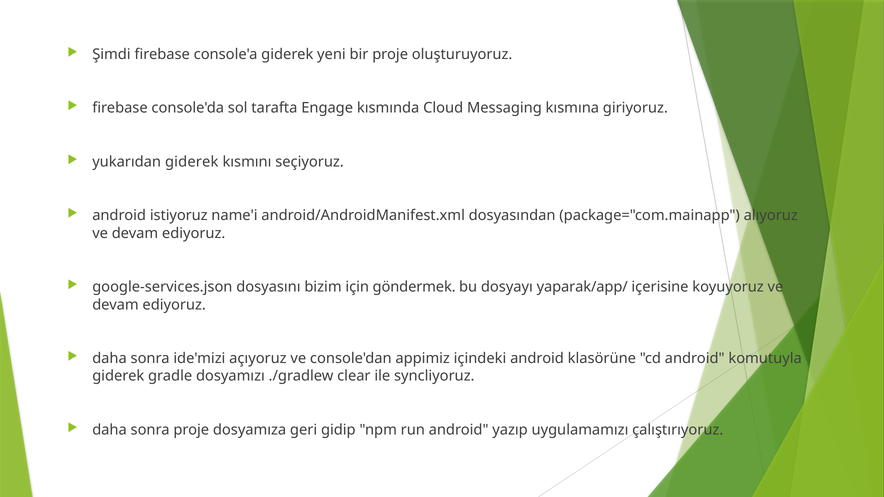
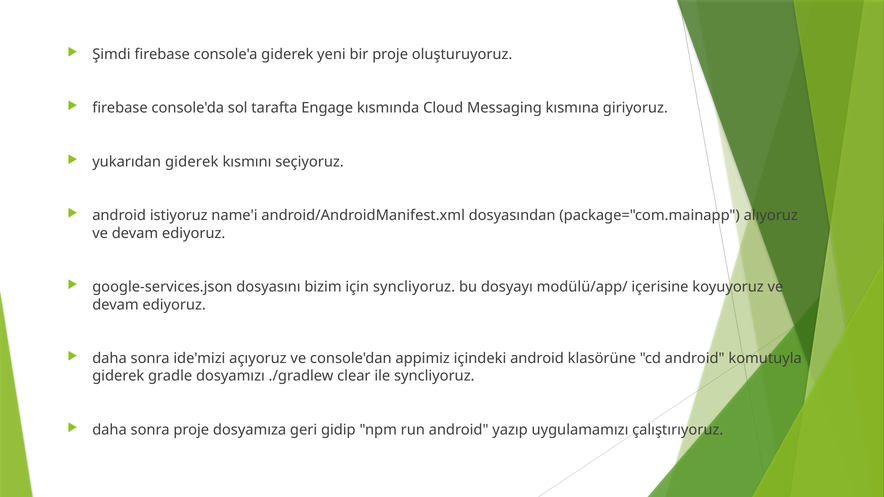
için göndermek: göndermek -> syncliyoruz
yaparak/app/: yaparak/app/ -> modülü/app/
